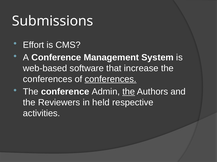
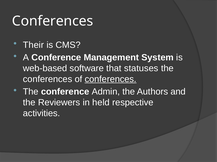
Submissions at (53, 21): Submissions -> Conferences
Effort: Effort -> Their
increase: increase -> statuses
the at (129, 92) underline: present -> none
